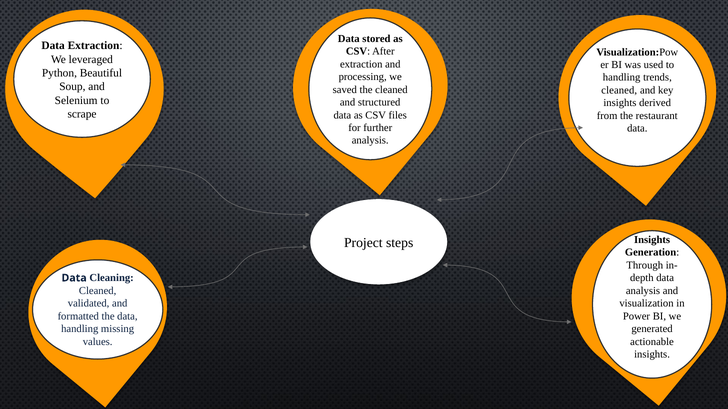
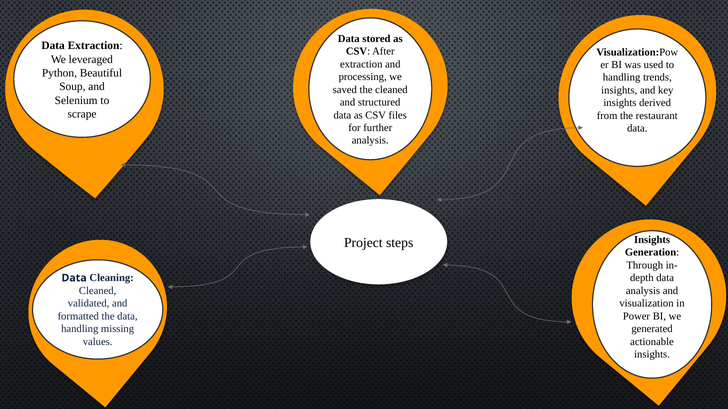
cleaned at (619, 90): cleaned -> insights
